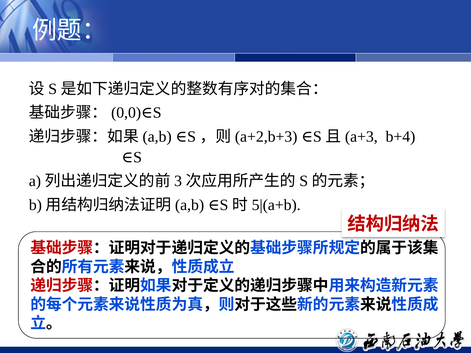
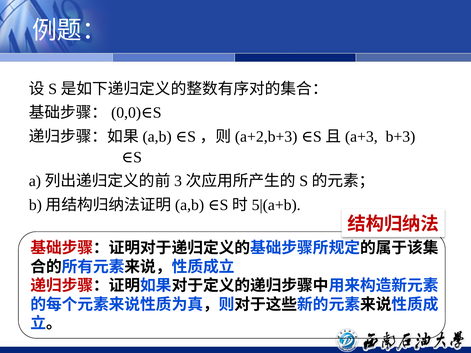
b+4: b+4 -> b+3
